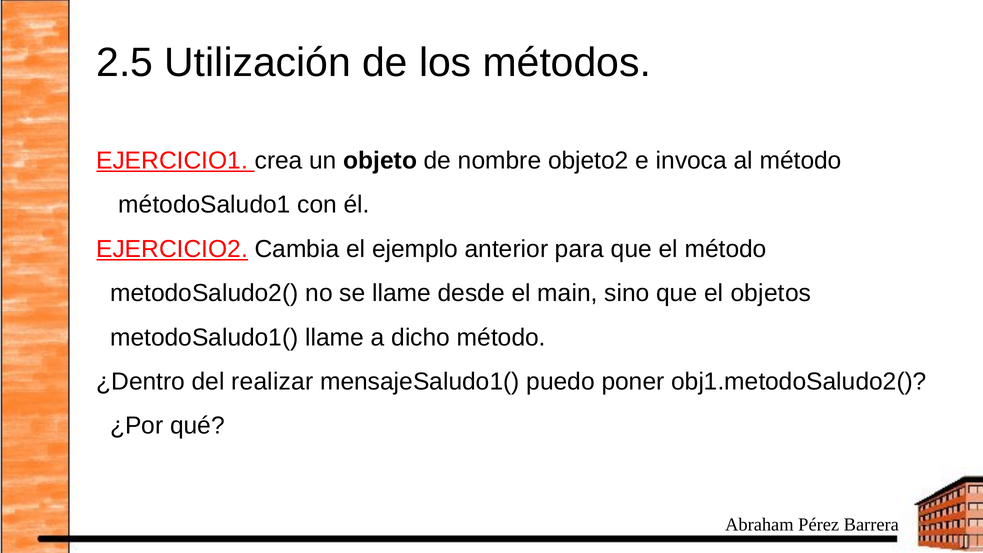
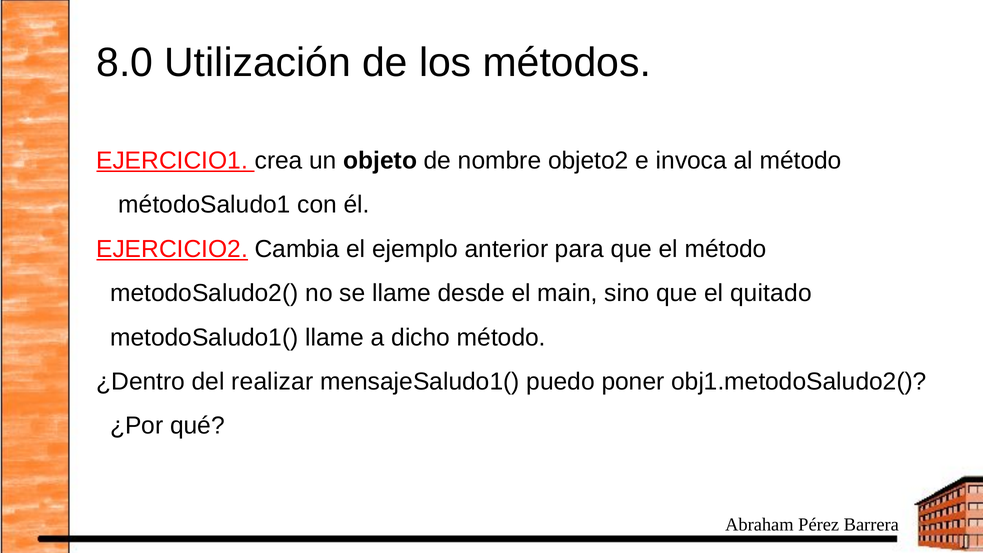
2.5: 2.5 -> 8.0
objetos: objetos -> quitado
